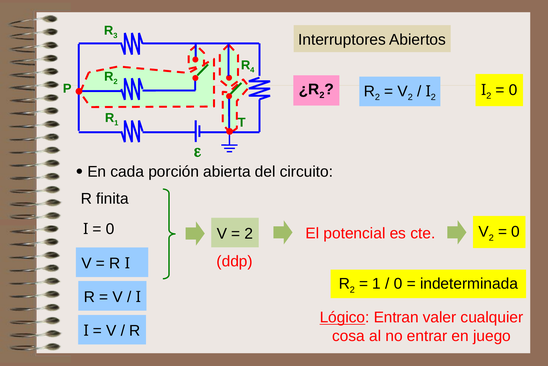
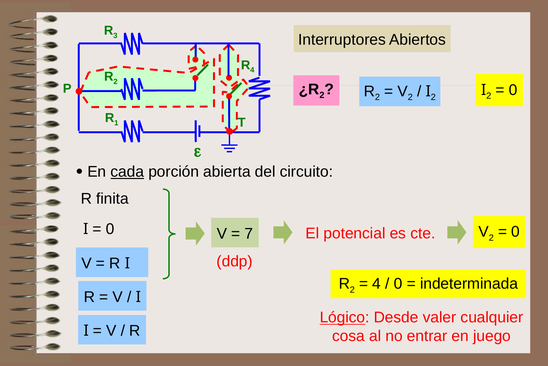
cada underline: none -> present
2 at (249, 233): 2 -> 7
1 at (377, 283): 1 -> 4
Entran: Entran -> Desde
